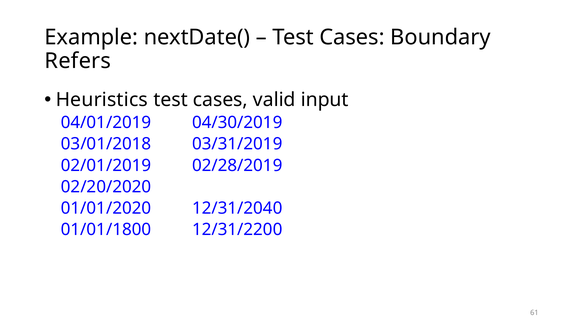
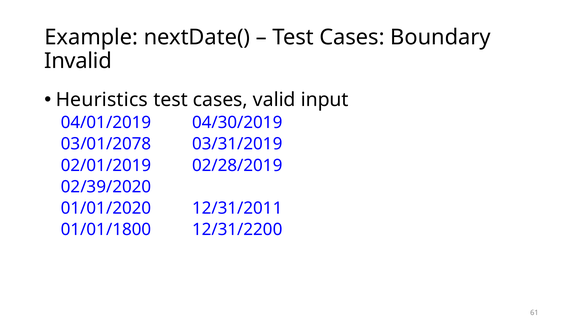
Refers: Refers -> Invalid
03/01/2018: 03/01/2018 -> 03/01/2078
02/20/2020: 02/20/2020 -> 02/39/2020
12/31/2040: 12/31/2040 -> 12/31/2011
